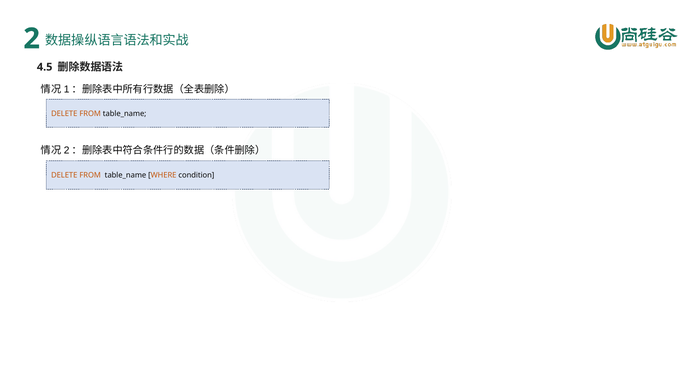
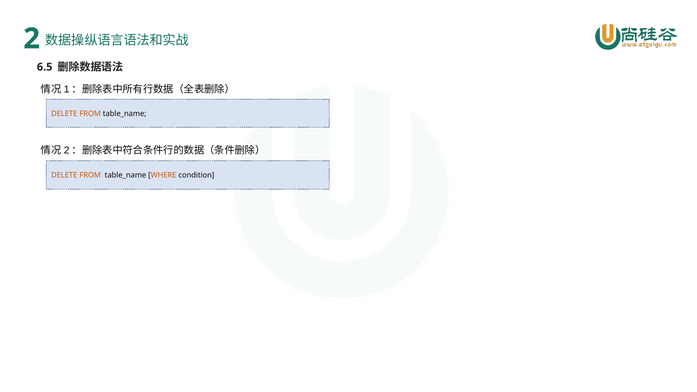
4.5: 4.5 -> 6.5
